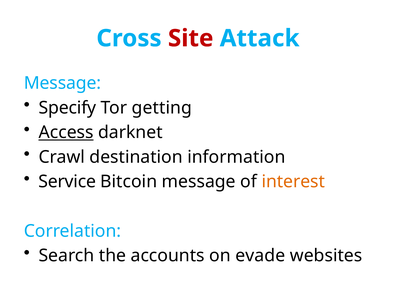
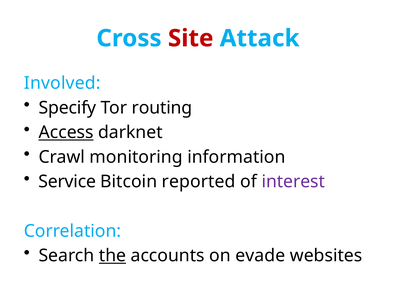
Message at (62, 83): Message -> Involved
getting: getting -> routing
destination: destination -> monitoring
Bitcoin message: message -> reported
interest colour: orange -> purple
the underline: none -> present
